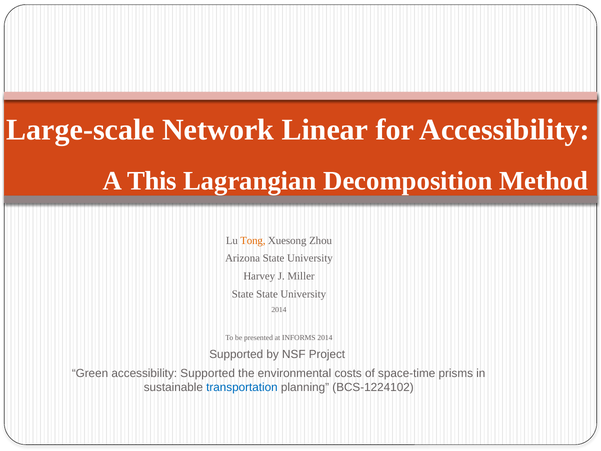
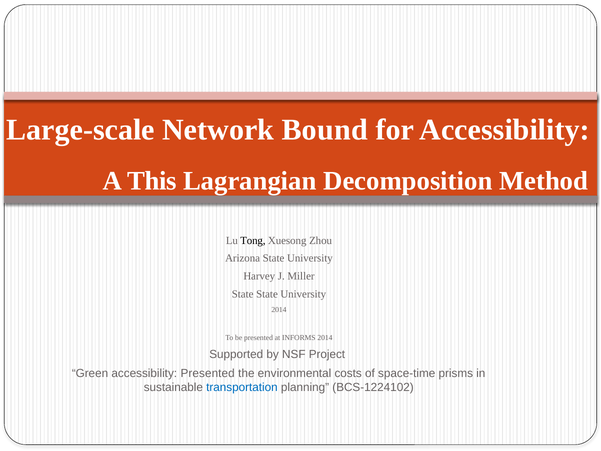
Linear: Linear -> Bound
Tong colour: orange -> black
accessibility Supported: Supported -> Presented
